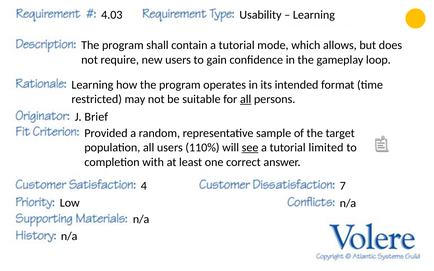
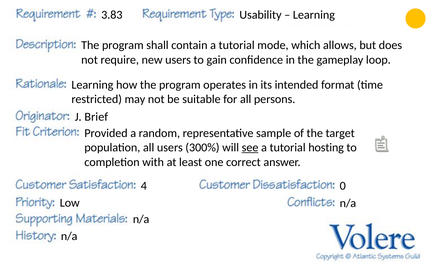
4.03: 4.03 -> 3.83
all at (246, 99) underline: present -> none
110%: 110% -> 300%
limited: limited -> hosting
7: 7 -> 0
